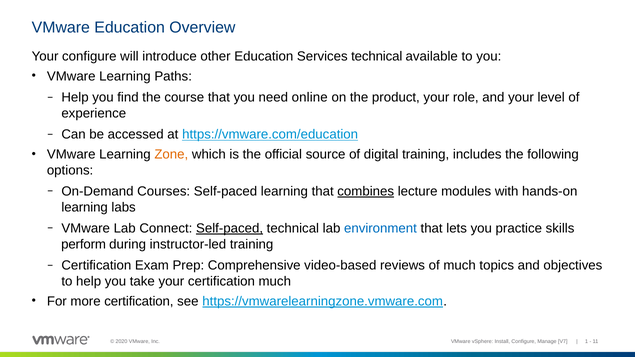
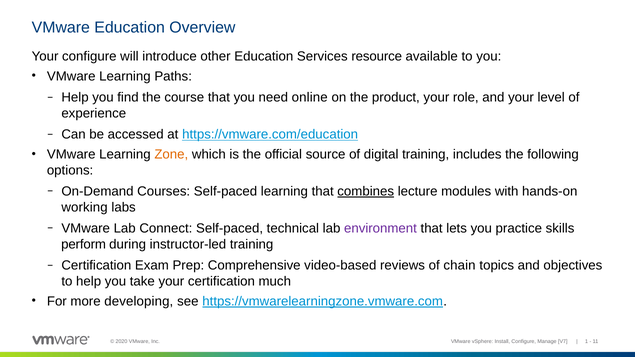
Services technical: technical -> resource
learning at (85, 207): learning -> working
Self-paced at (230, 229) underline: present -> none
environment colour: blue -> purple
of much: much -> chain
more certification: certification -> developing
